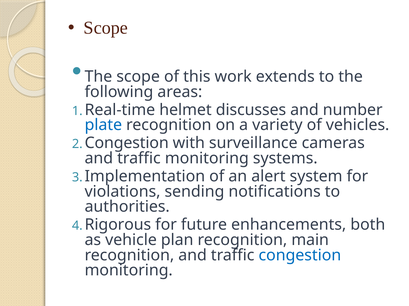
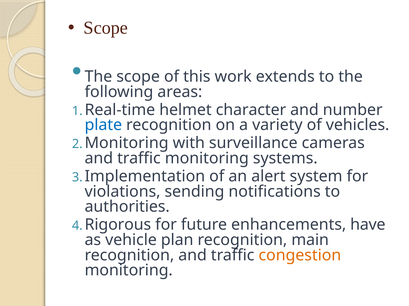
discusses: discusses -> character
Congestion at (127, 143): Congestion -> Monitoring
both: both -> have
congestion at (300, 256) colour: blue -> orange
